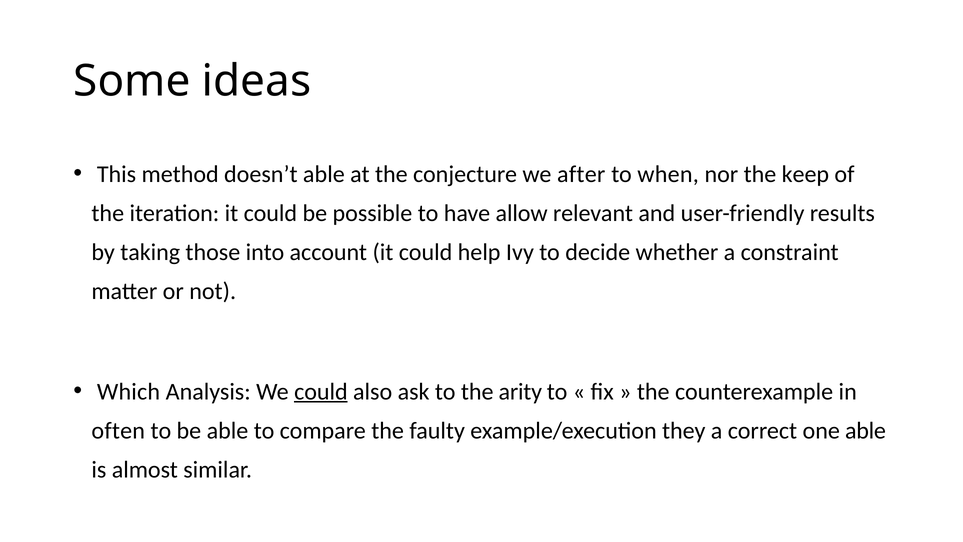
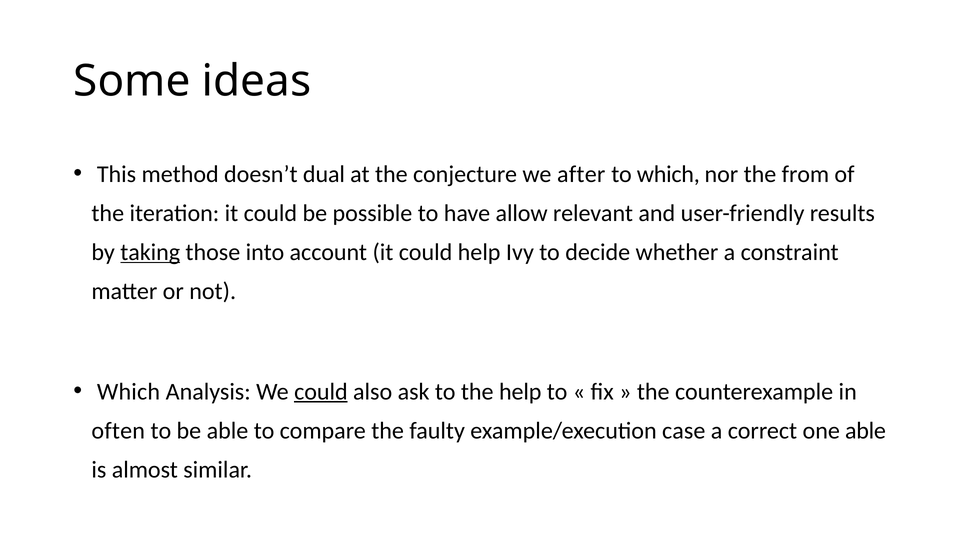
doesn’t able: able -> dual
to when: when -> which
keep: keep -> from
taking underline: none -> present
the arity: arity -> help
they: they -> case
